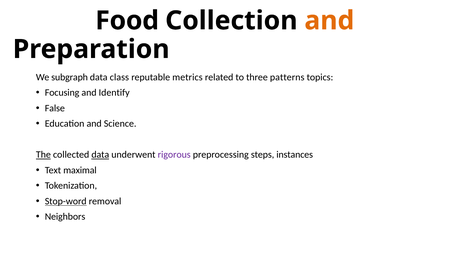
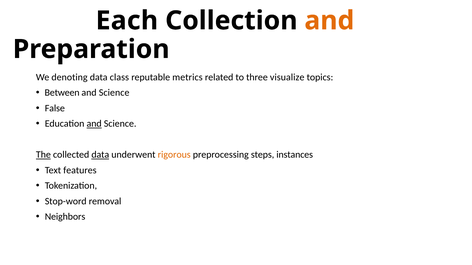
Food: Food -> Each
subgraph: subgraph -> denoting
patterns: patterns -> visualize
Focusing: Focusing -> Between
Identify at (114, 93): Identify -> Science
and at (94, 124) underline: none -> present
rigorous colour: purple -> orange
maximal: maximal -> features
Stop-word underline: present -> none
